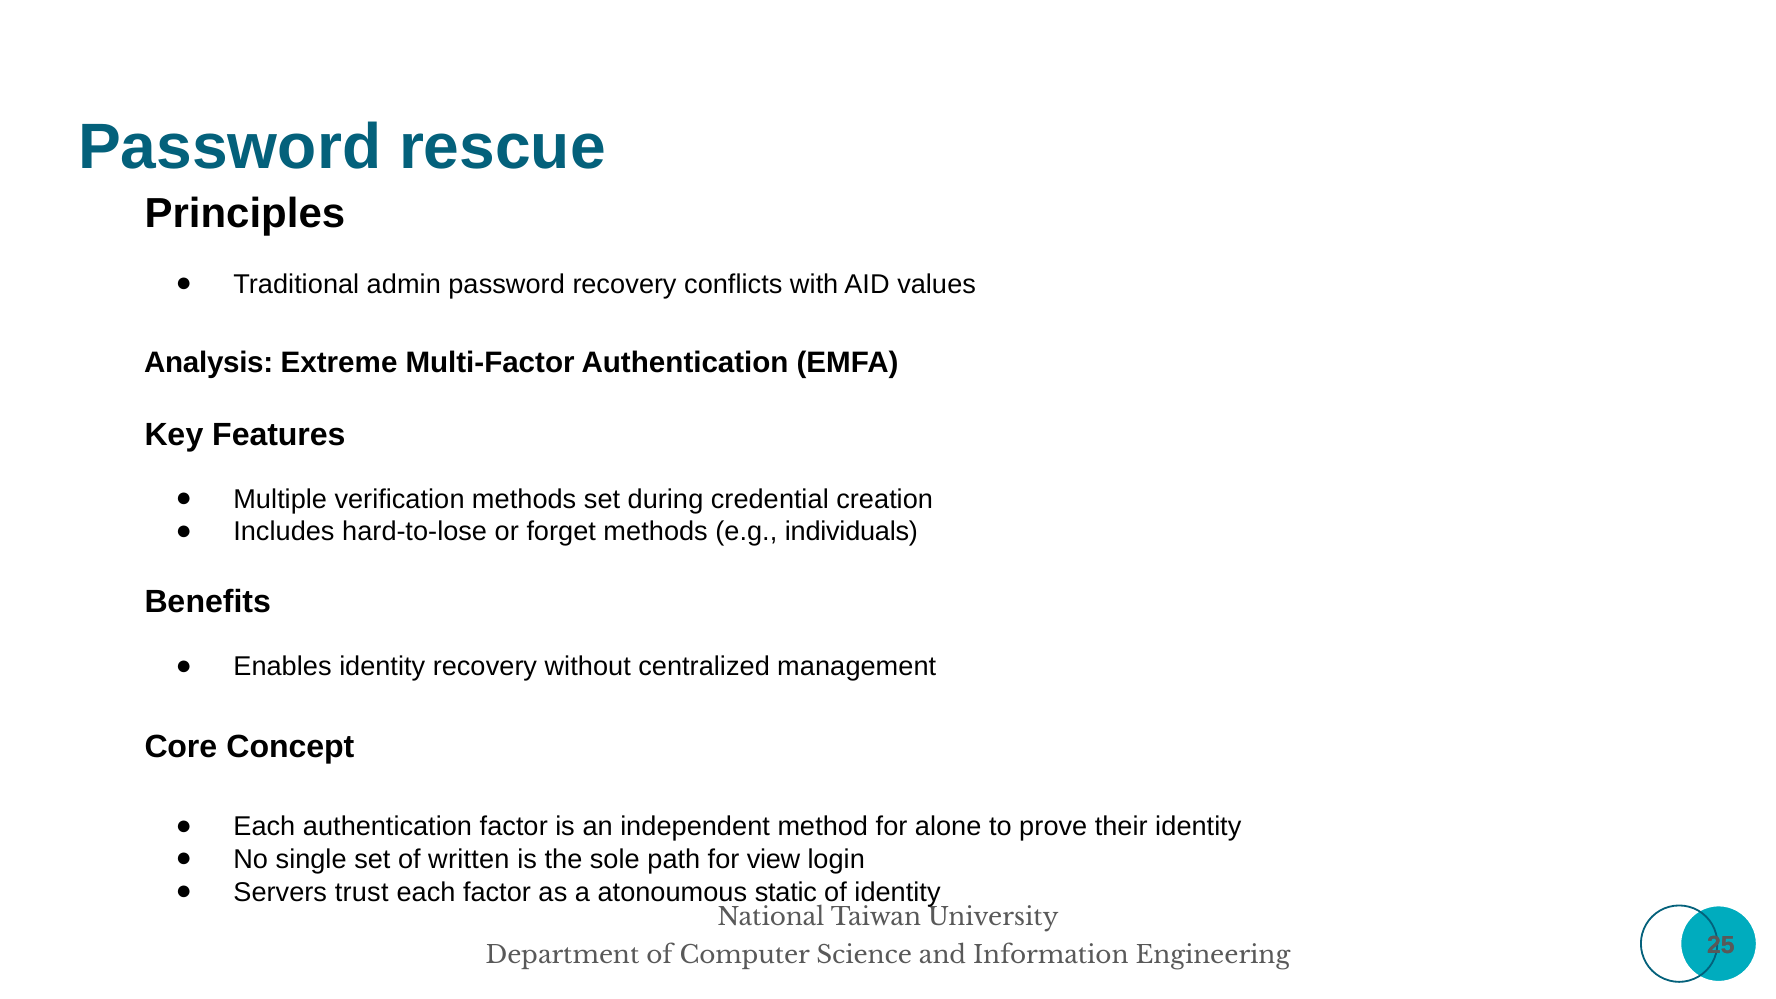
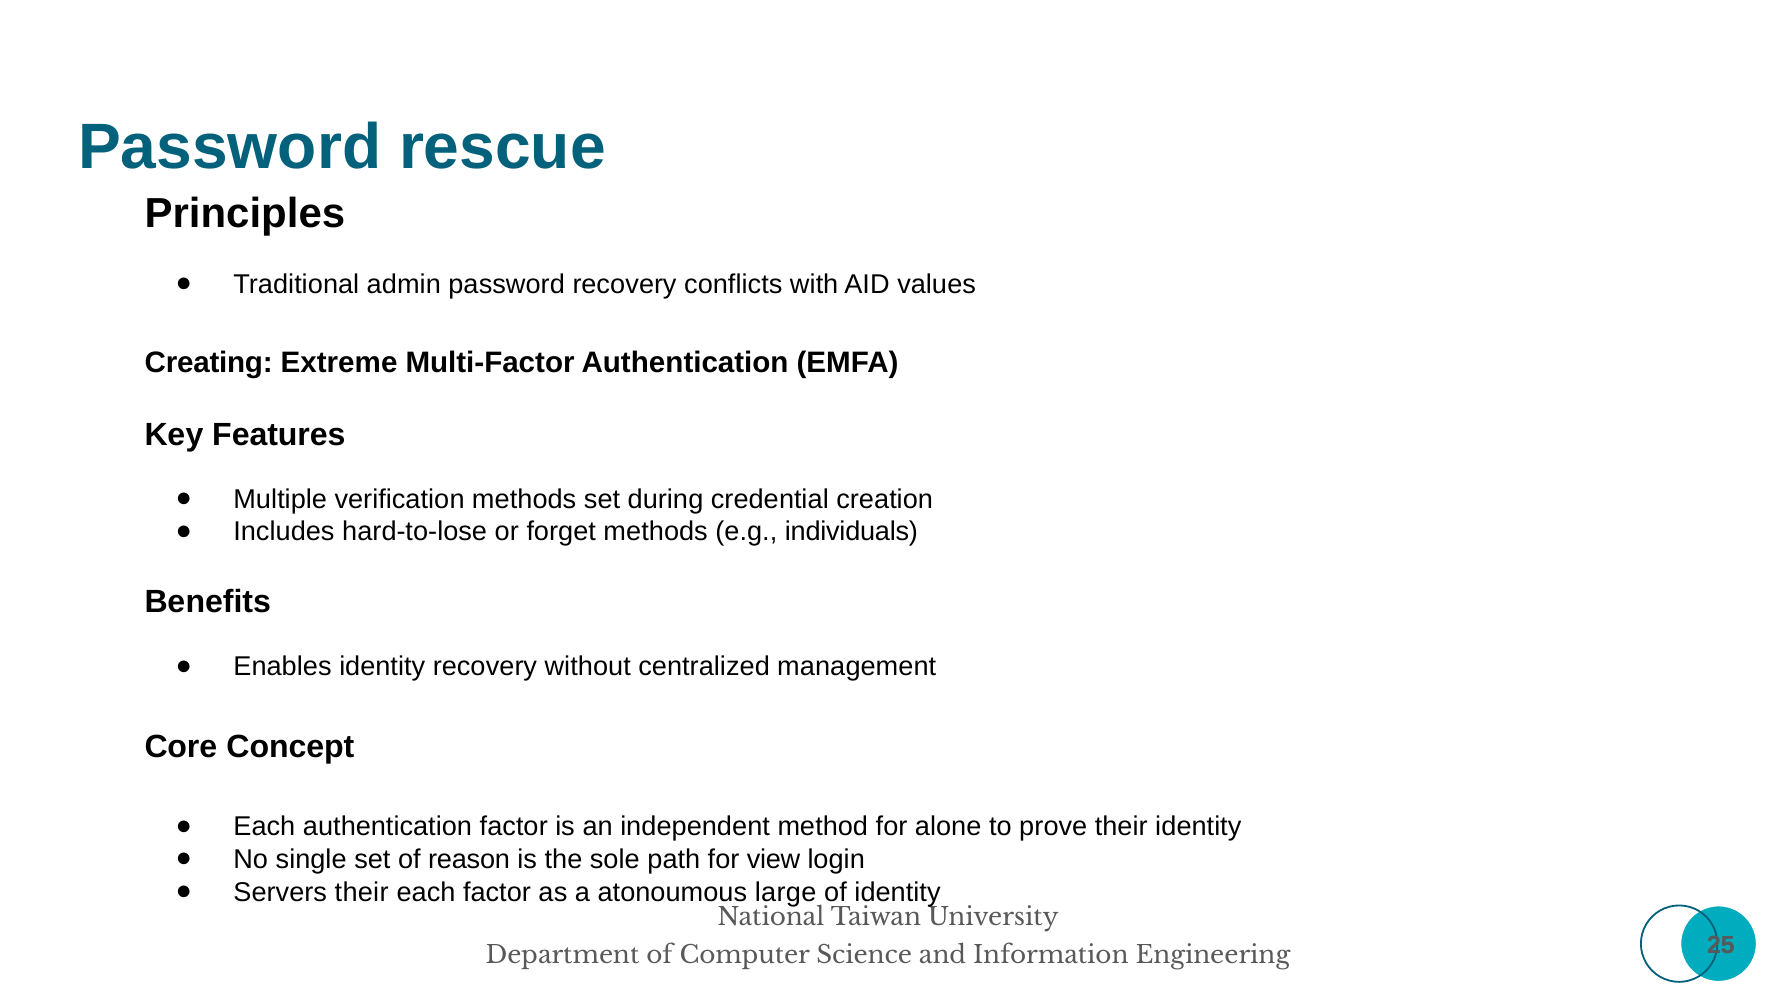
Analysis: Analysis -> Creating
written: written -> reason
Servers trust: trust -> their
static: static -> large
